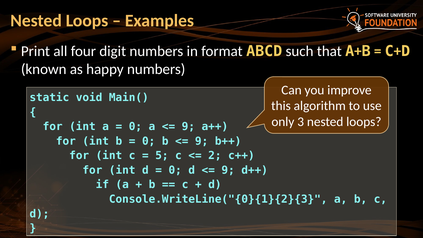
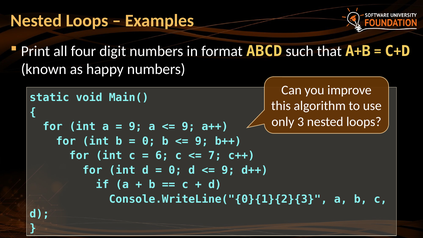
0 at (135, 127): 0 -> 9
5: 5 -> 6
2: 2 -> 7
